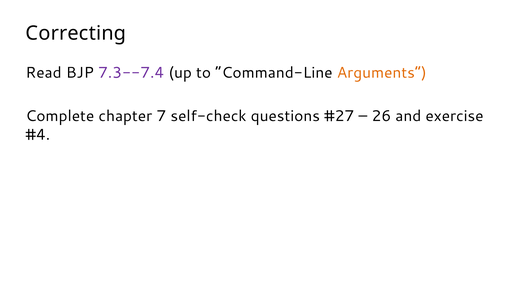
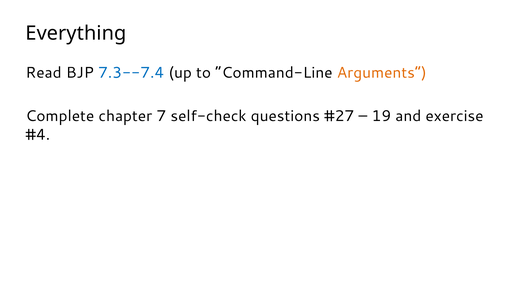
Correcting: Correcting -> Everything
7.3--7.4 colour: purple -> blue
26: 26 -> 19
